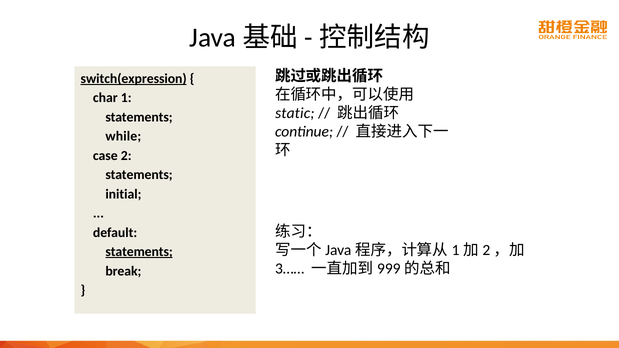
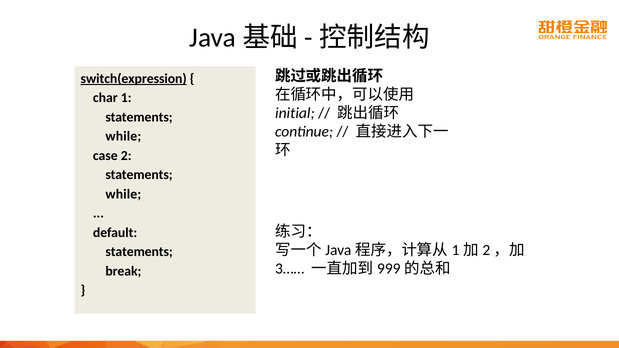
static: static -> initial
initial at (123, 194): initial -> while
statements at (139, 252) underline: present -> none
